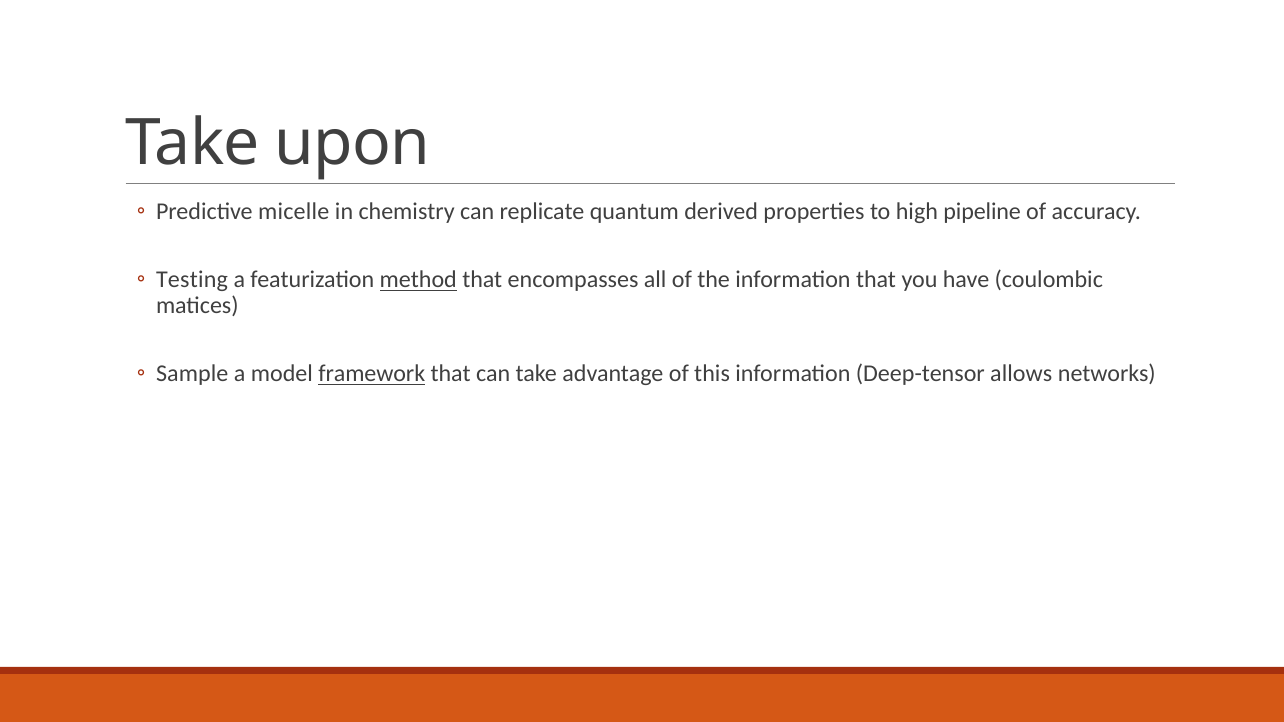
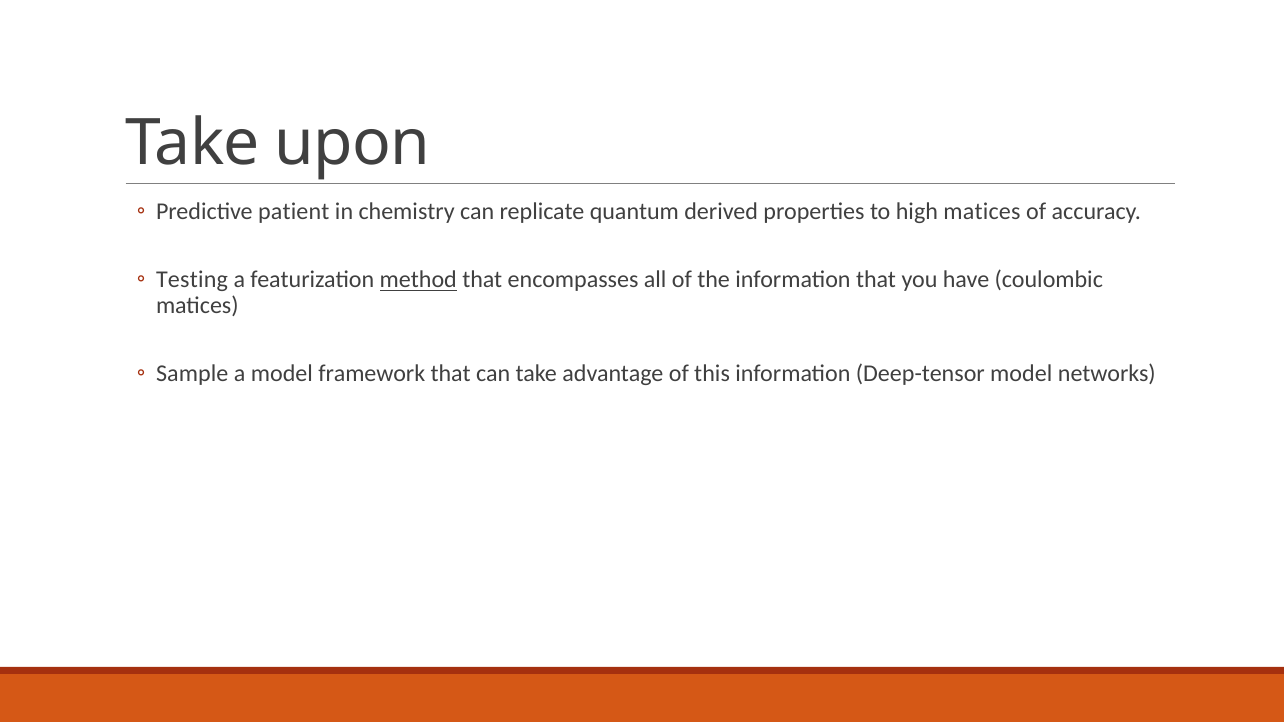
micelle: micelle -> patient
high pipeline: pipeline -> matices
framework underline: present -> none
Deep-tensor allows: allows -> model
